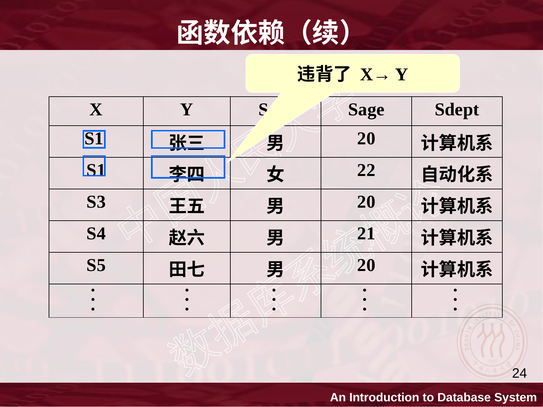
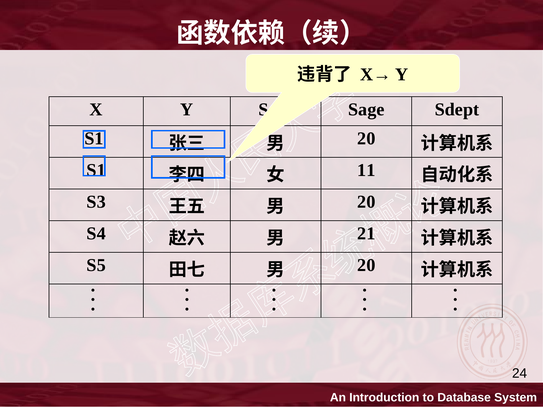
22: 22 -> 11
